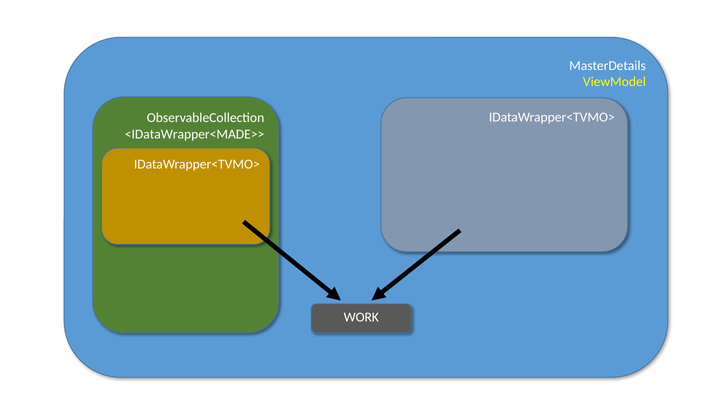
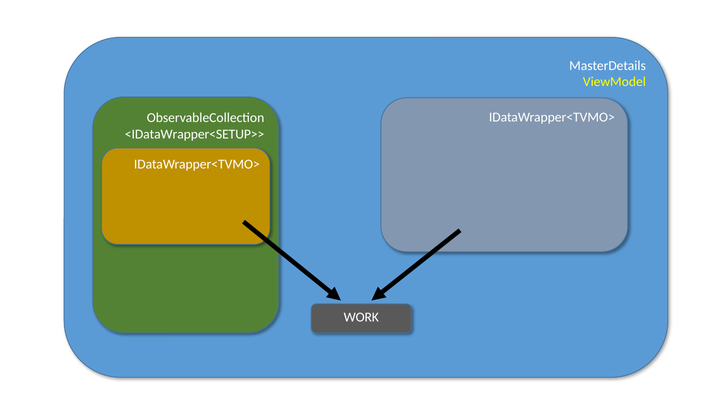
<IDataWrapper<MADE>>: <IDataWrapper<MADE>> -> <IDataWrapper<SETUP>>
